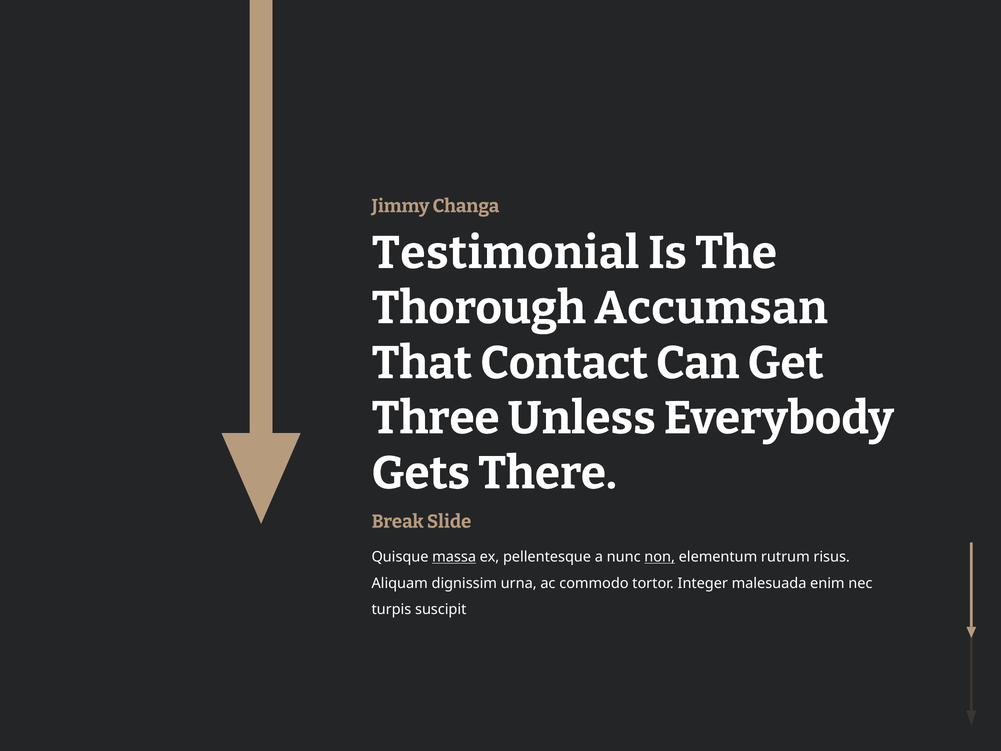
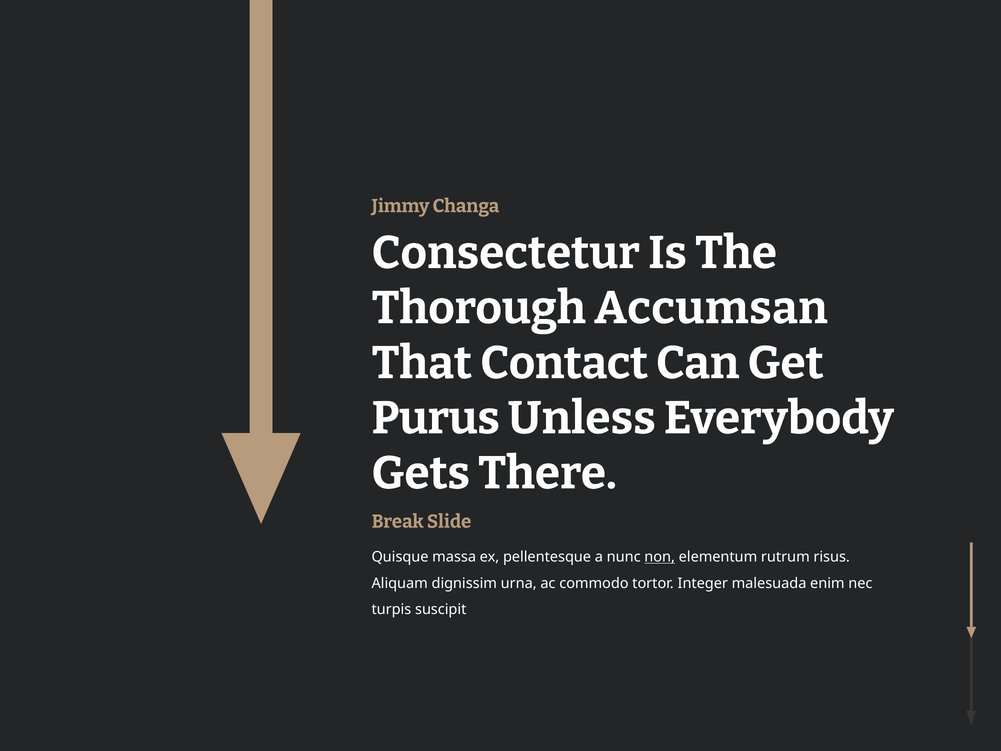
Testimonial: Testimonial -> Consectetur
Three: Three -> Purus
massa underline: present -> none
